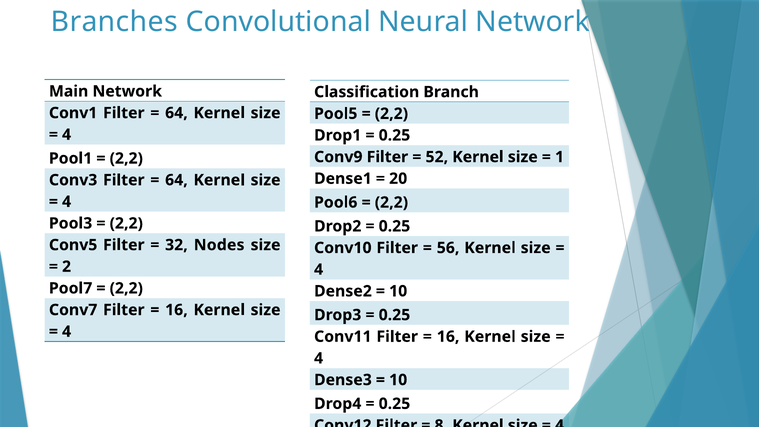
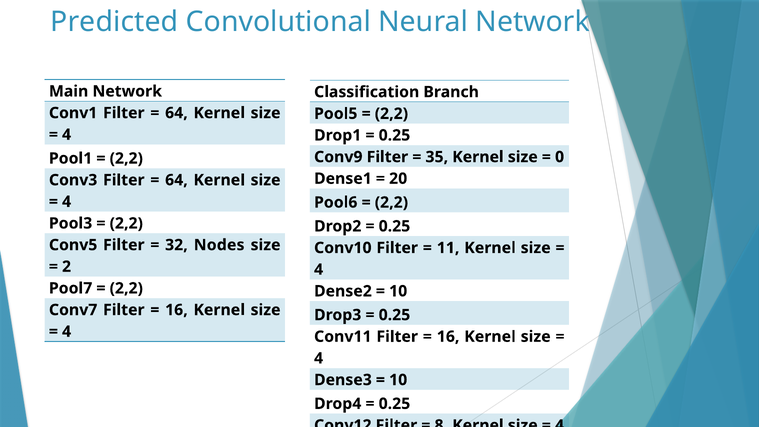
Branches: Branches -> Predicted
52: 52 -> 35
1: 1 -> 0
56: 56 -> 11
